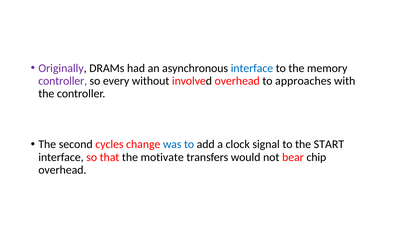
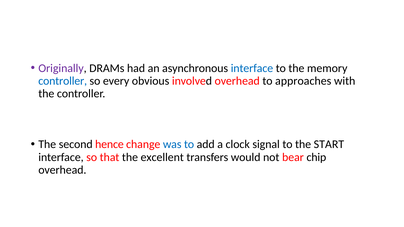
controller at (63, 81) colour: purple -> blue
without: without -> obvious
cycles: cycles -> hence
motivate: motivate -> excellent
